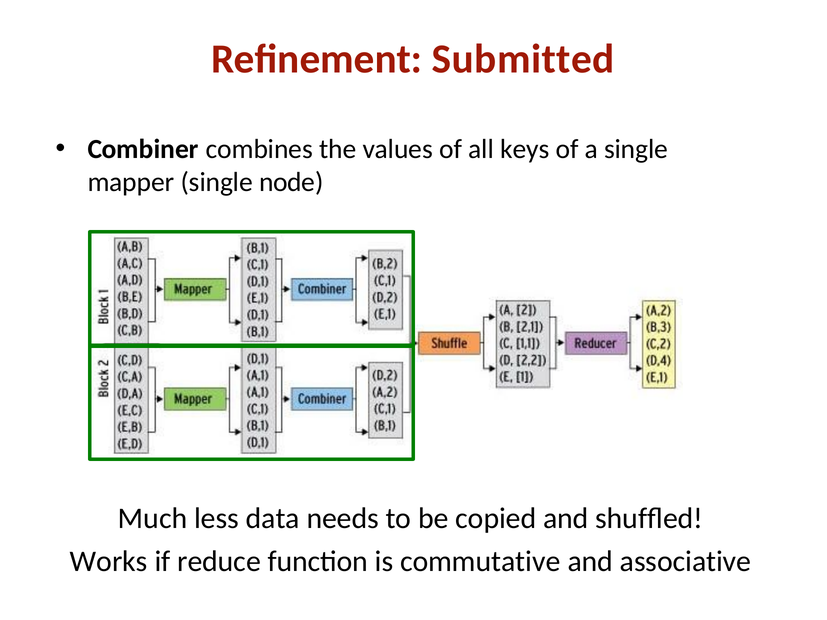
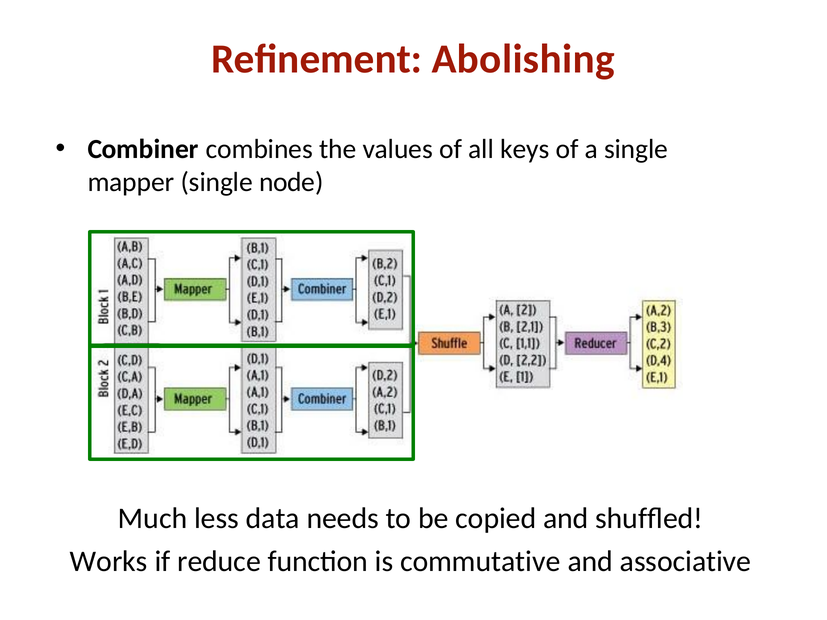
Submitted: Submitted -> Abolishing
